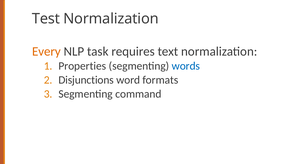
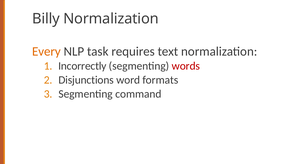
Test: Test -> Billy
Properties: Properties -> Incorrectly
words colour: blue -> red
